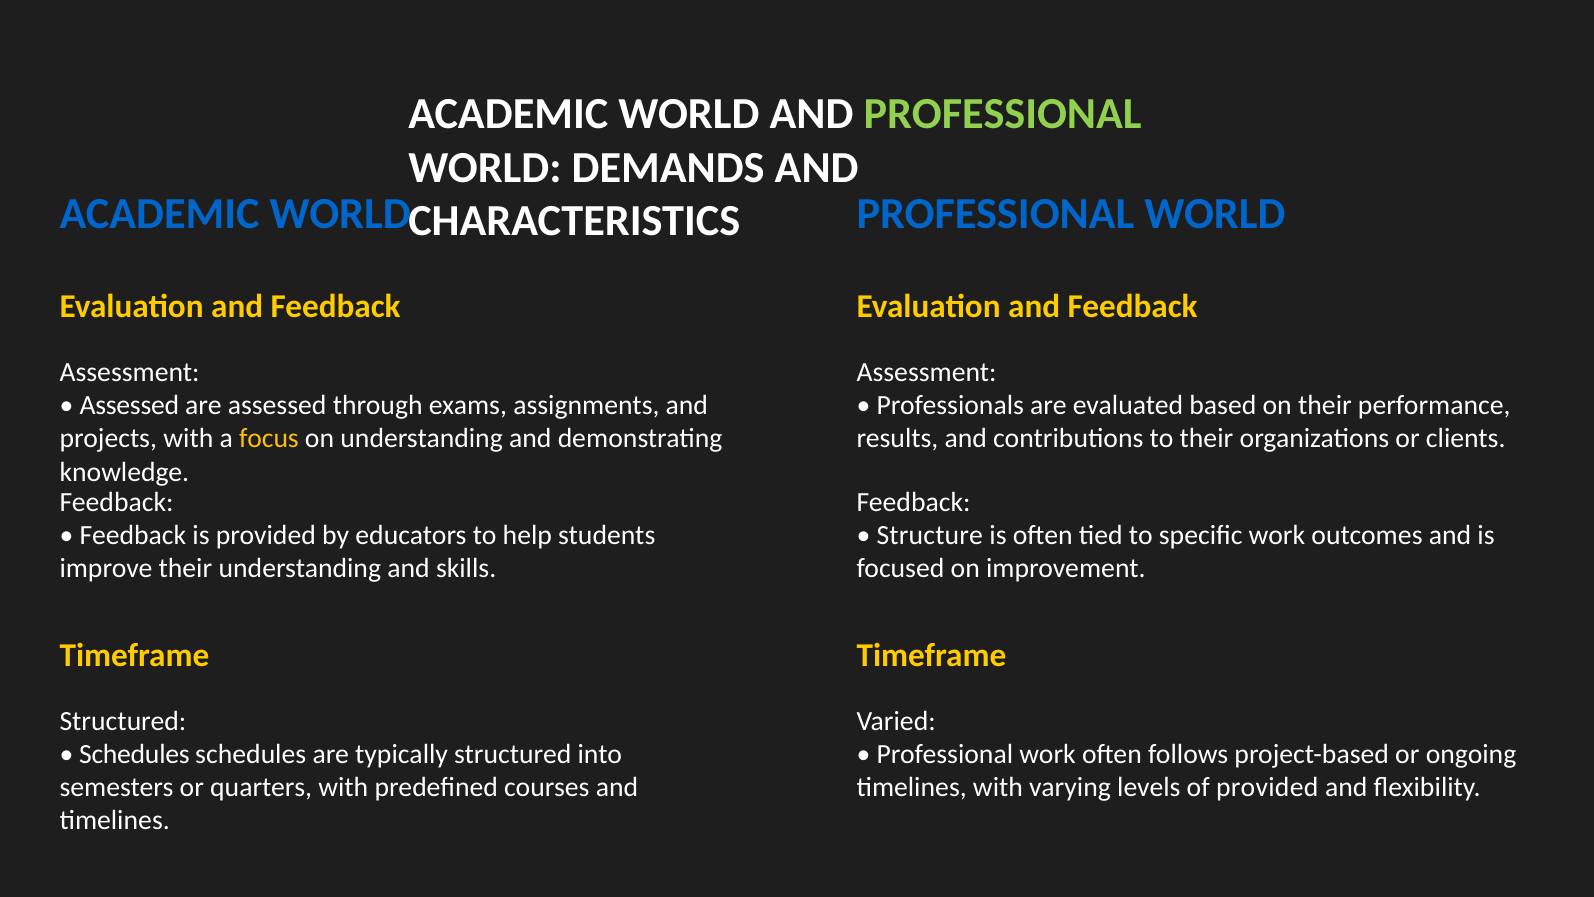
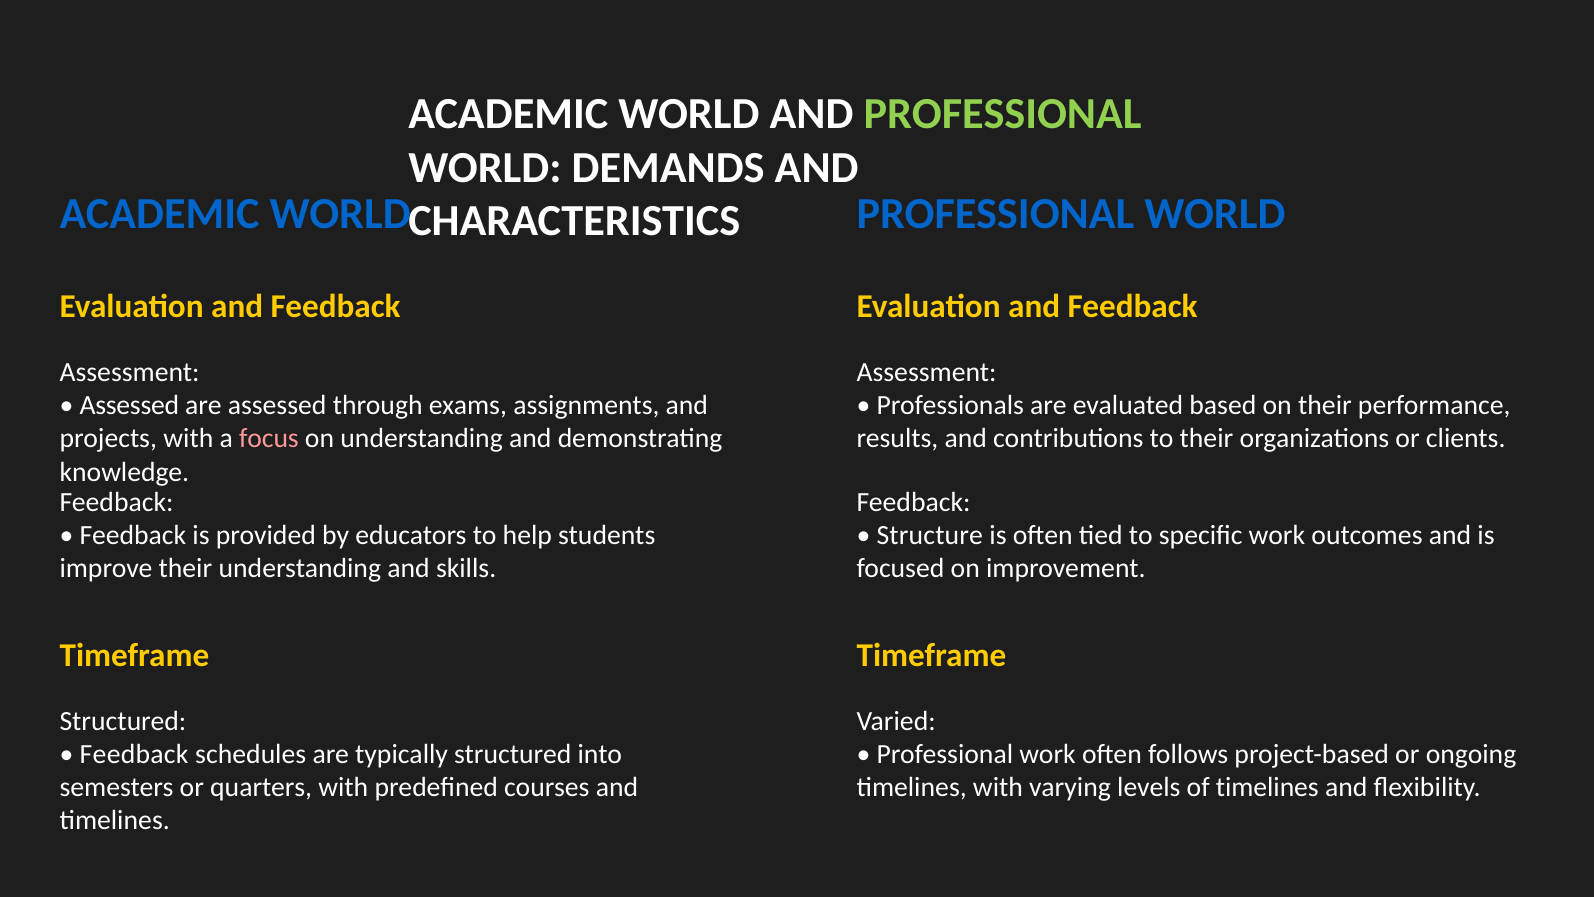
focus colour: yellow -> pink
Schedules at (134, 754): Schedules -> Feedback
of provided: provided -> timelines
